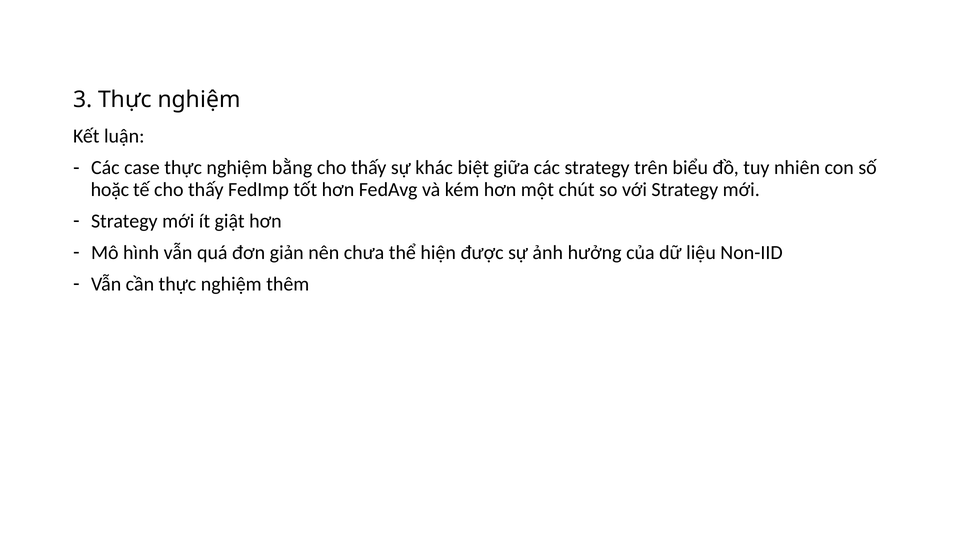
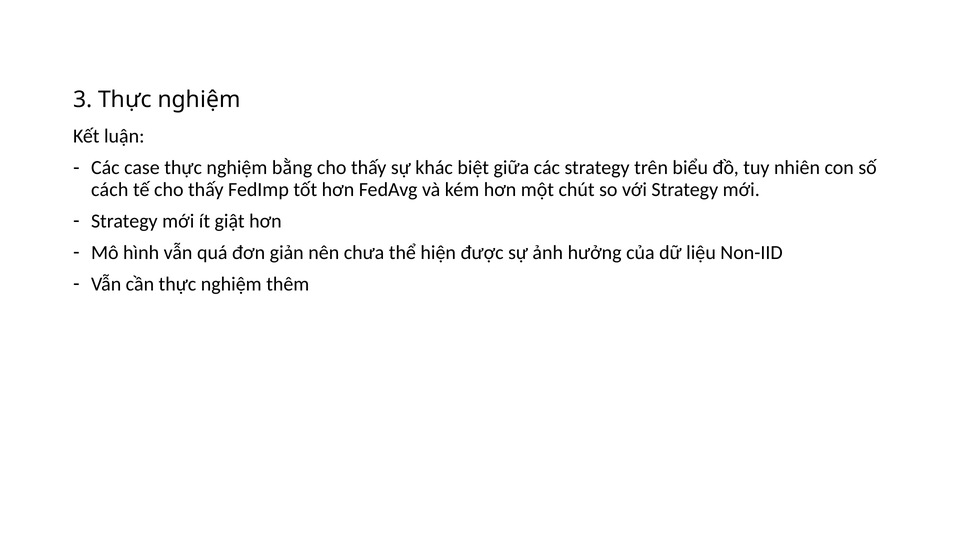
hoặc: hoặc -> cách
